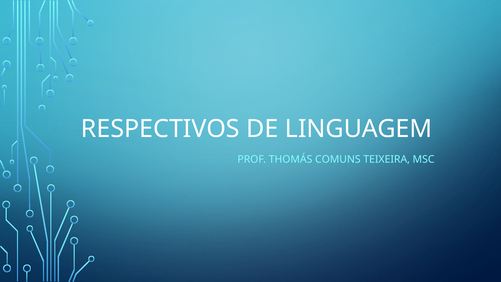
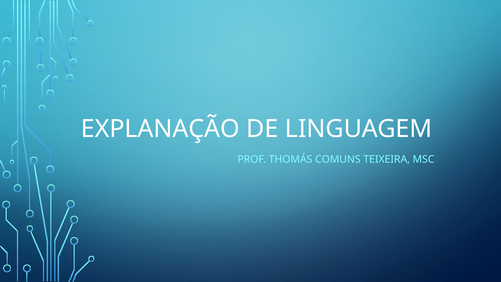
RESPECTIVOS: RESPECTIVOS -> EXPLANAÇÃO
